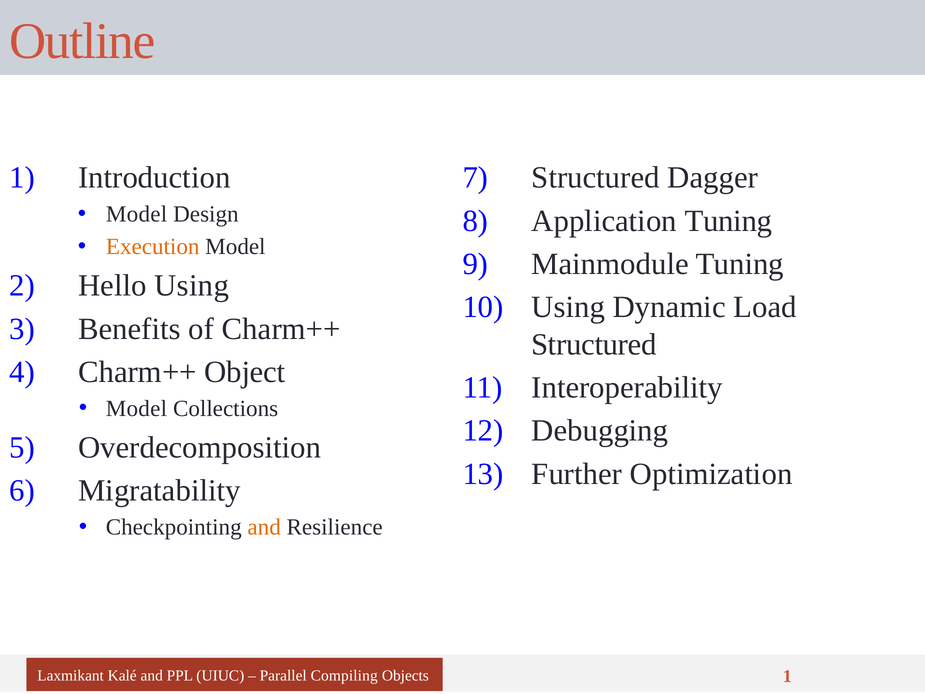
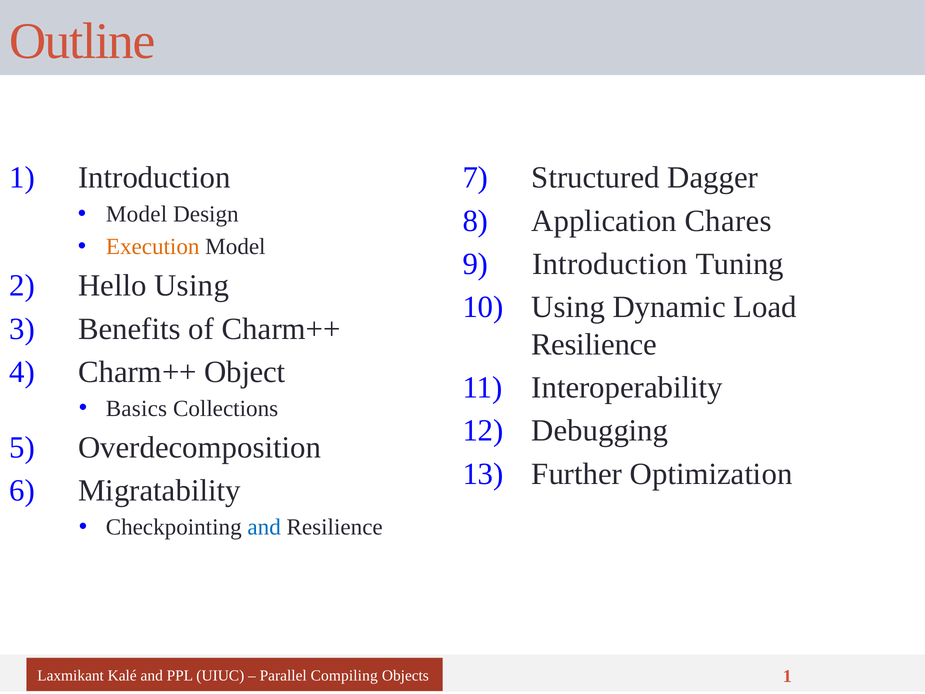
Application Tuning: Tuning -> Chares
Mainmodule at (610, 264): Mainmodule -> Introduction
Structured at (594, 344): Structured -> Resilience
Model at (136, 408): Model -> Basics
and at (264, 527) colour: orange -> blue
